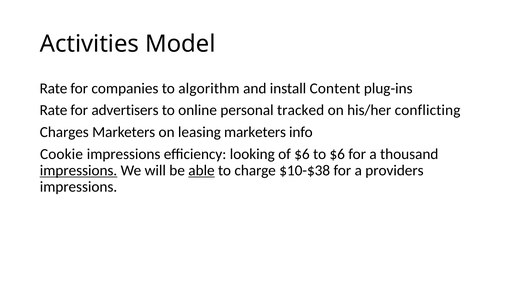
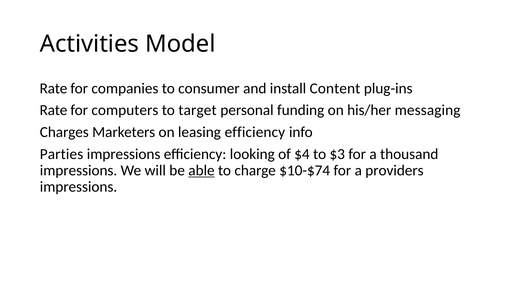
algorithm: algorithm -> consumer
advertisers: advertisers -> computers
online: online -> target
tracked: tracked -> funding
conflicting: conflicting -> messaging
leasing marketers: marketers -> efficiency
Cookie: Cookie -> Parties
of $6: $6 -> $4
to $6: $6 -> $3
impressions at (79, 170) underline: present -> none
$10-$38: $10-$38 -> $10-$74
